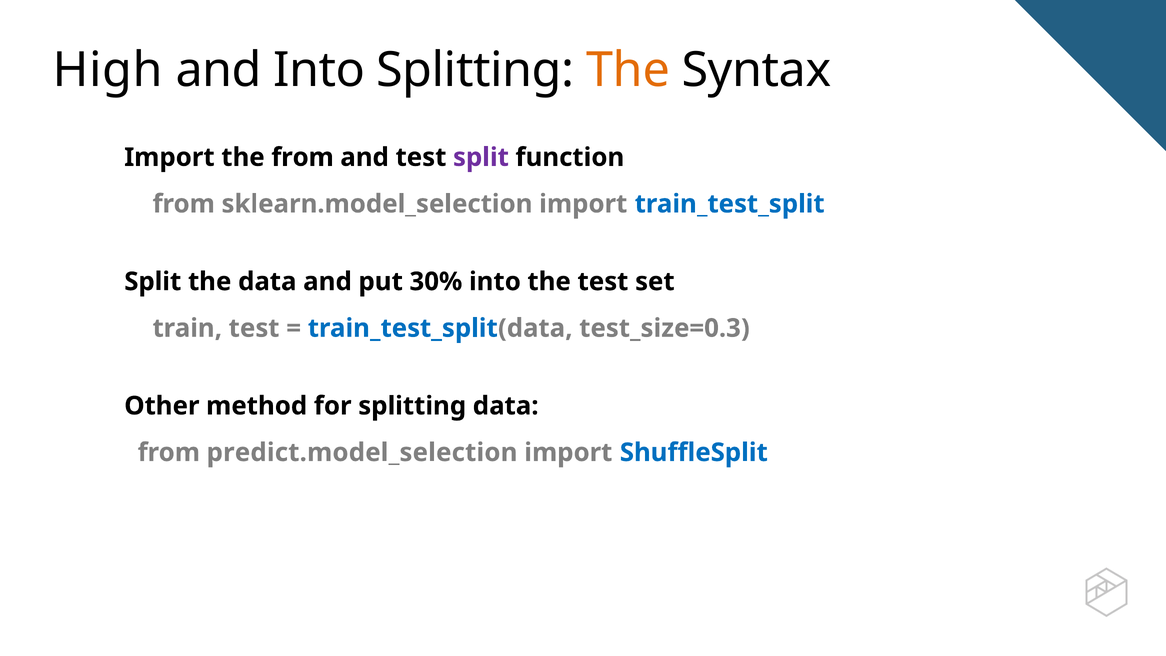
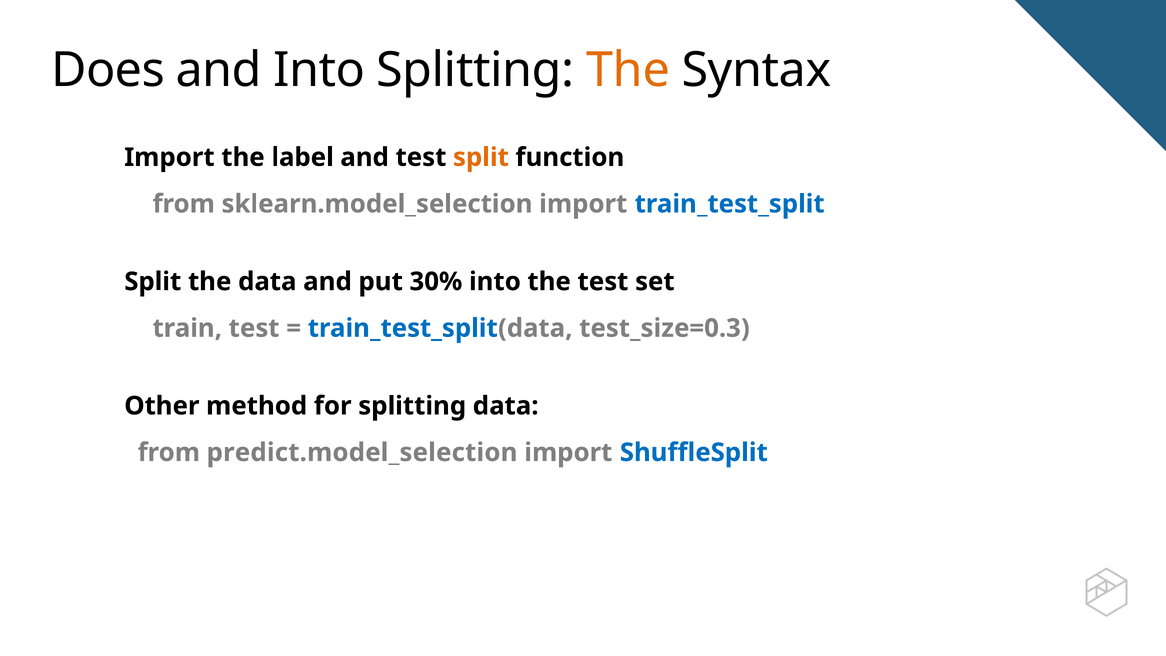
High: High -> Does
the from: from -> label
split at (481, 157) colour: purple -> orange
